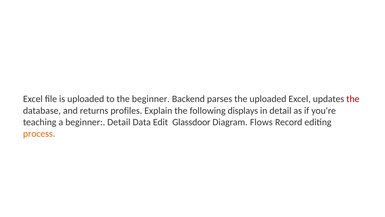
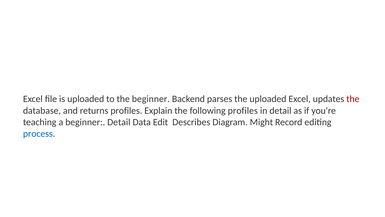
following displays: displays -> profiles
Glassdoor: Glassdoor -> Describes
Flows: Flows -> Might
process colour: orange -> blue
